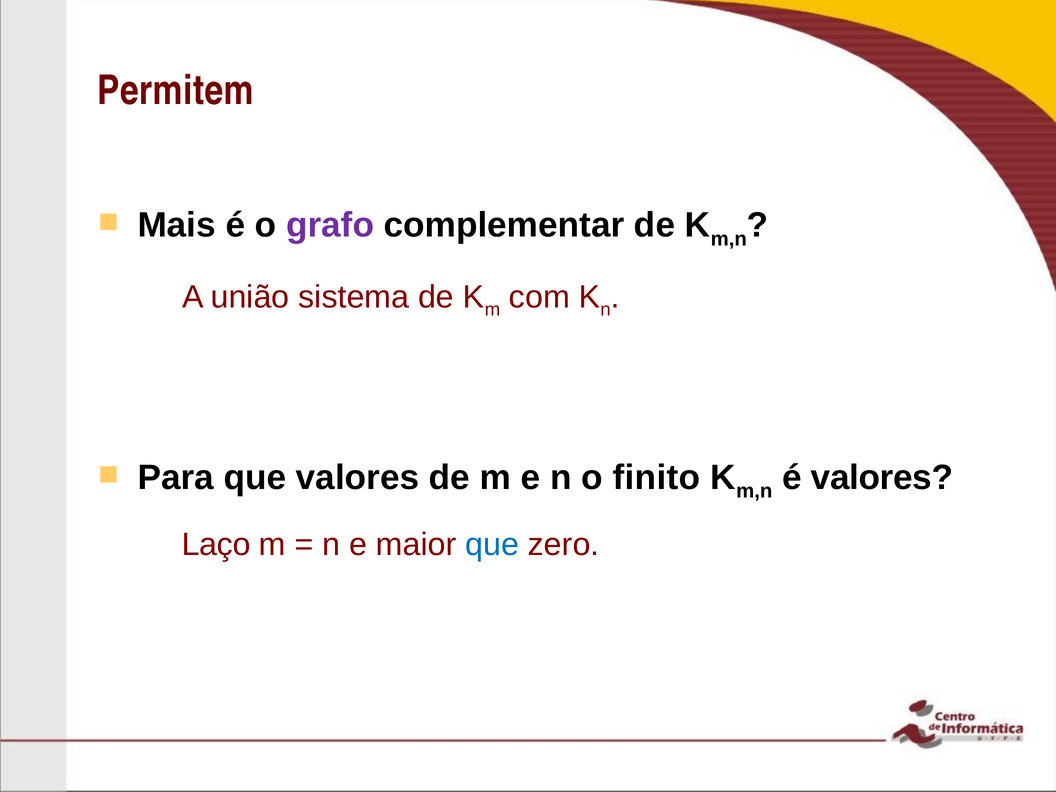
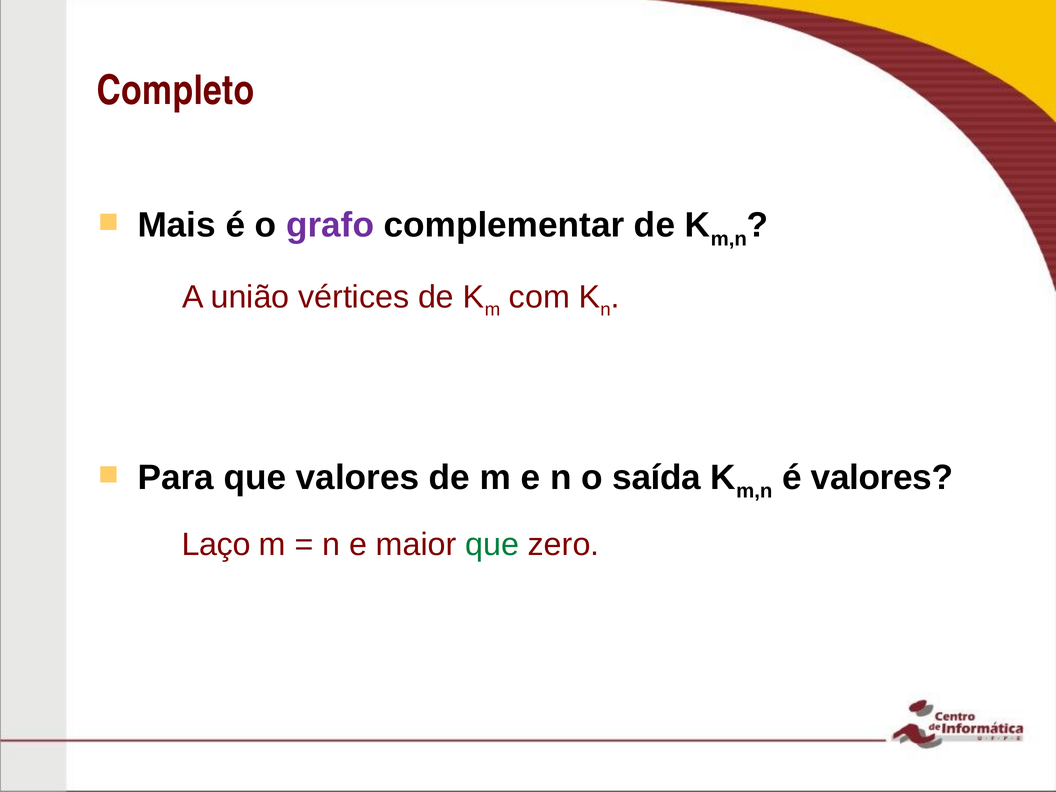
Permitem: Permitem -> Completo
sistema: sistema -> vértices
finito: finito -> saída
que at (492, 545) colour: blue -> green
